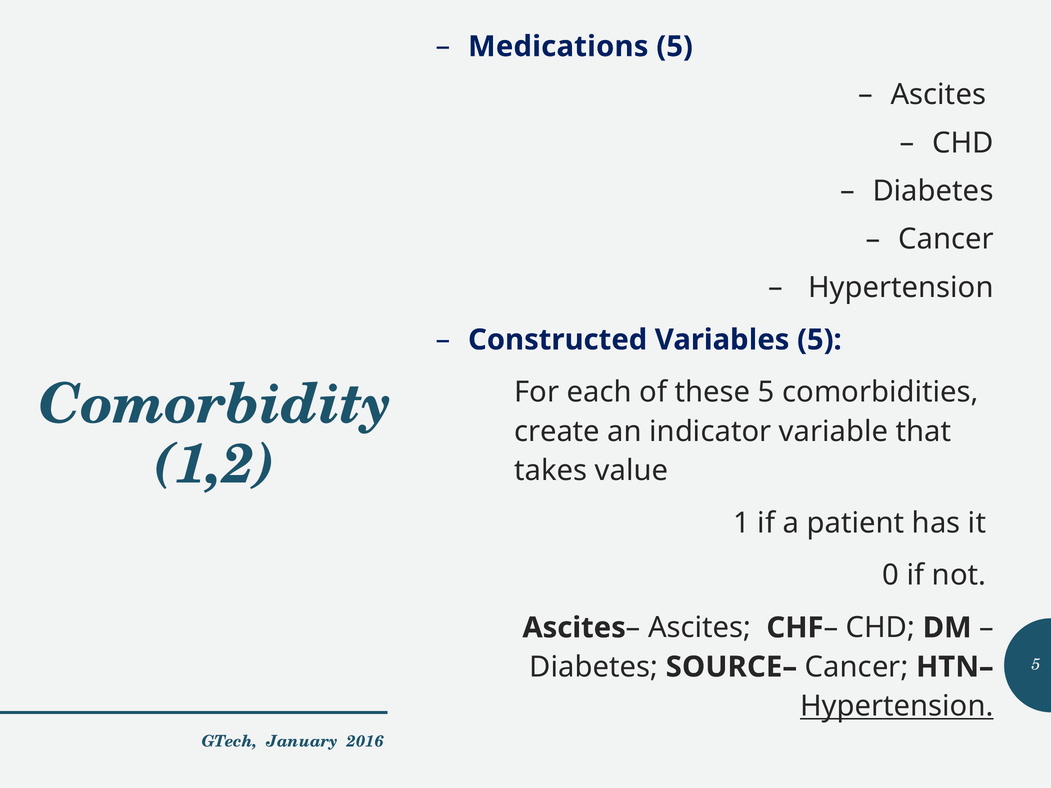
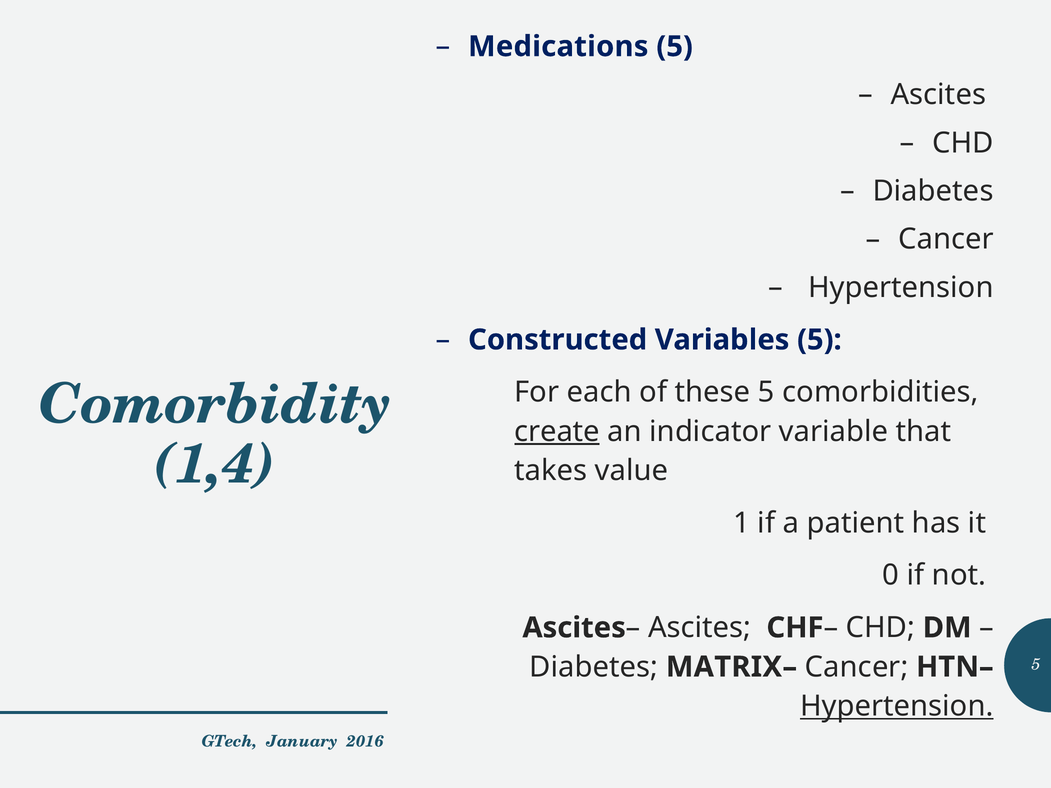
create underline: none -> present
1,2: 1,2 -> 1,4
SOURCE–: SOURCE– -> MATRIX–
